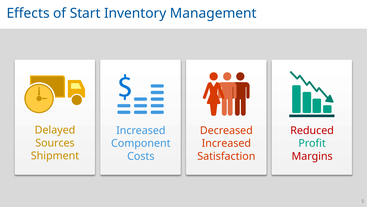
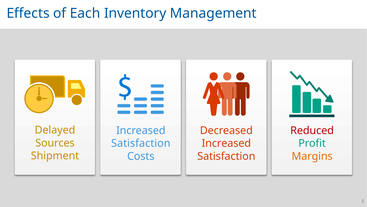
Start: Start -> Each
Component at (141, 143): Component -> Satisfaction
Margins colour: red -> orange
